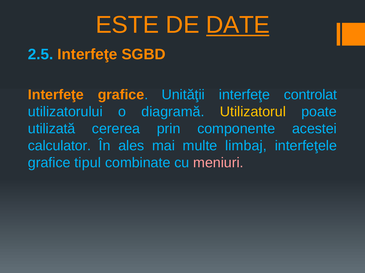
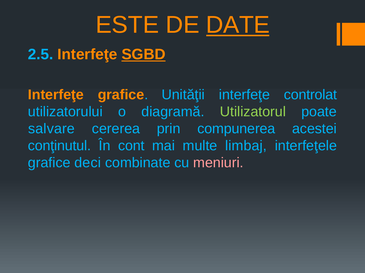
SGBD underline: none -> present
Utilizatorul colour: yellow -> light green
utilizată: utilizată -> salvare
componente: componente -> compunerea
calculator: calculator -> conţinutul
ales: ales -> cont
tipul: tipul -> deci
